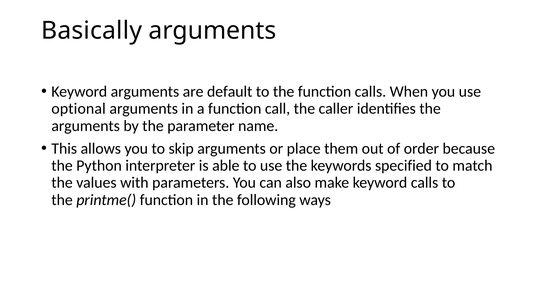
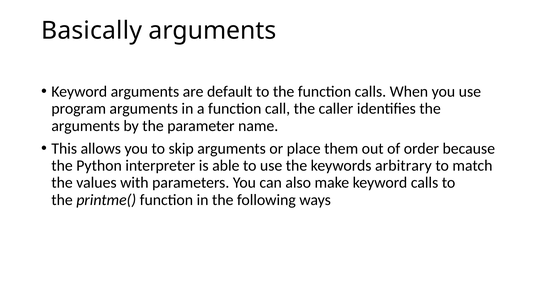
optional: optional -> program
specified: specified -> arbitrary
